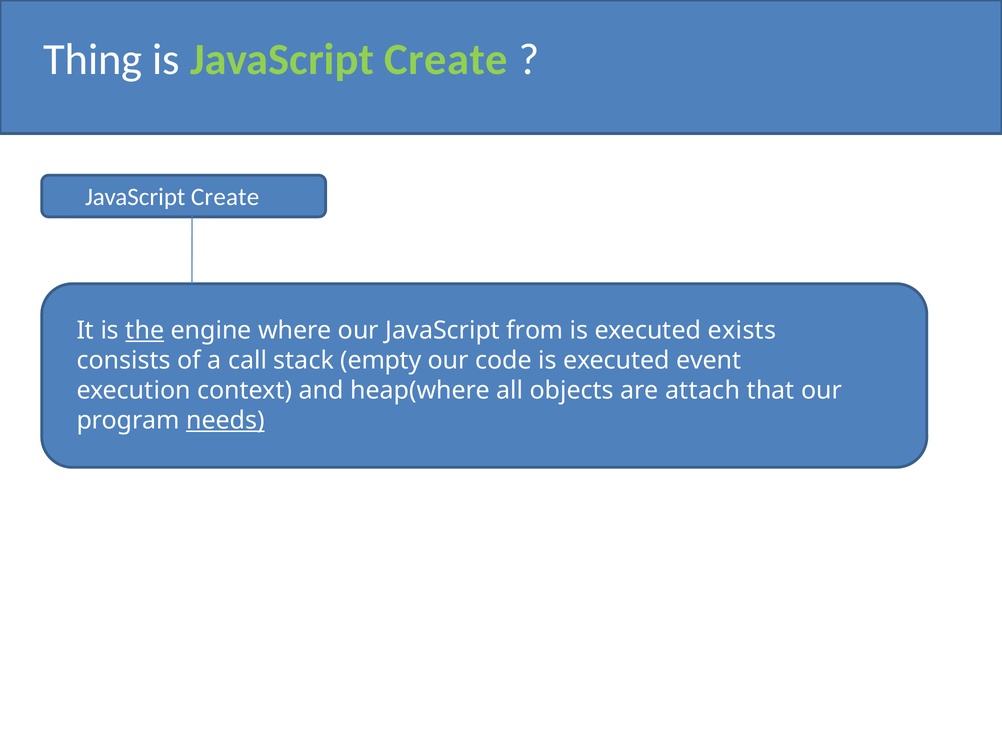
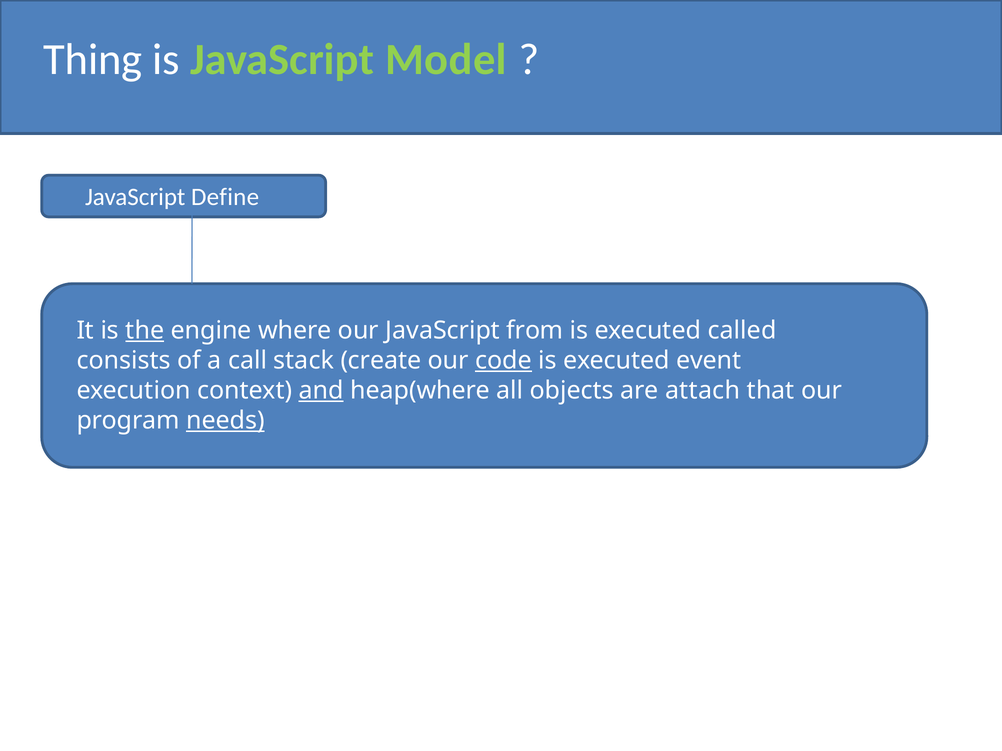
is JavaScript Create: Create -> Model
Create at (225, 197): Create -> Define
exists: exists -> called
empty: empty -> create
code underline: none -> present
and underline: none -> present
